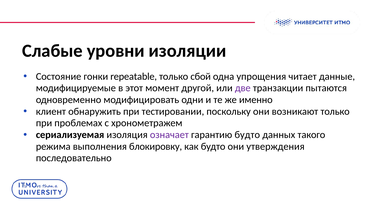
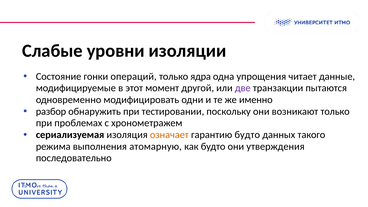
repeatable: repeatable -> операций
сбой: сбой -> ядра
клиент: клиент -> разбор
означает colour: purple -> orange
блокировку: блокировку -> атомарную
